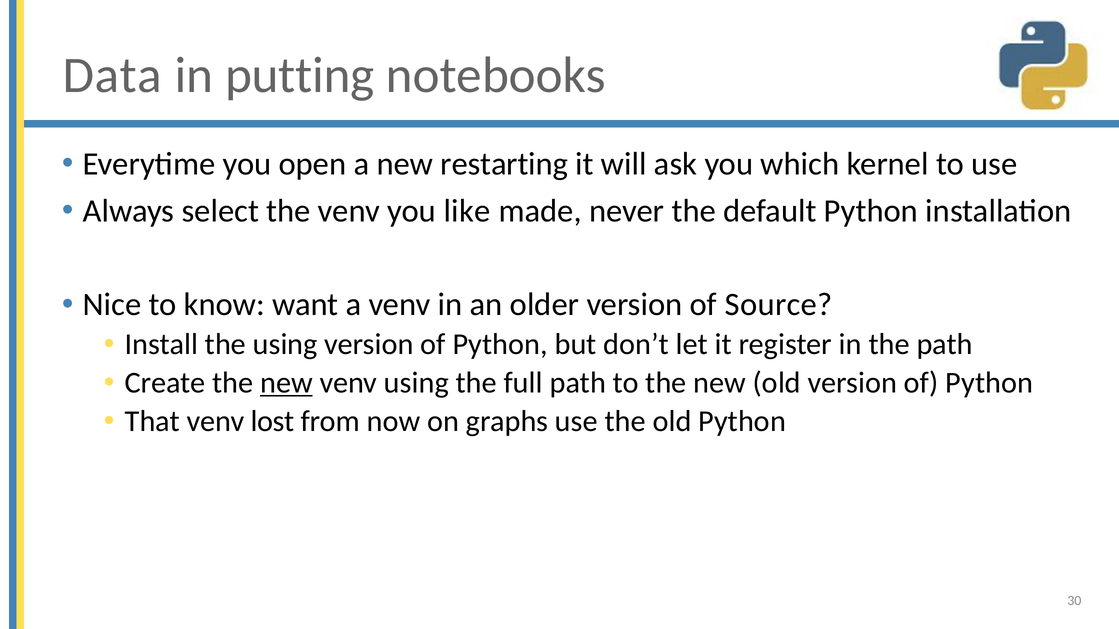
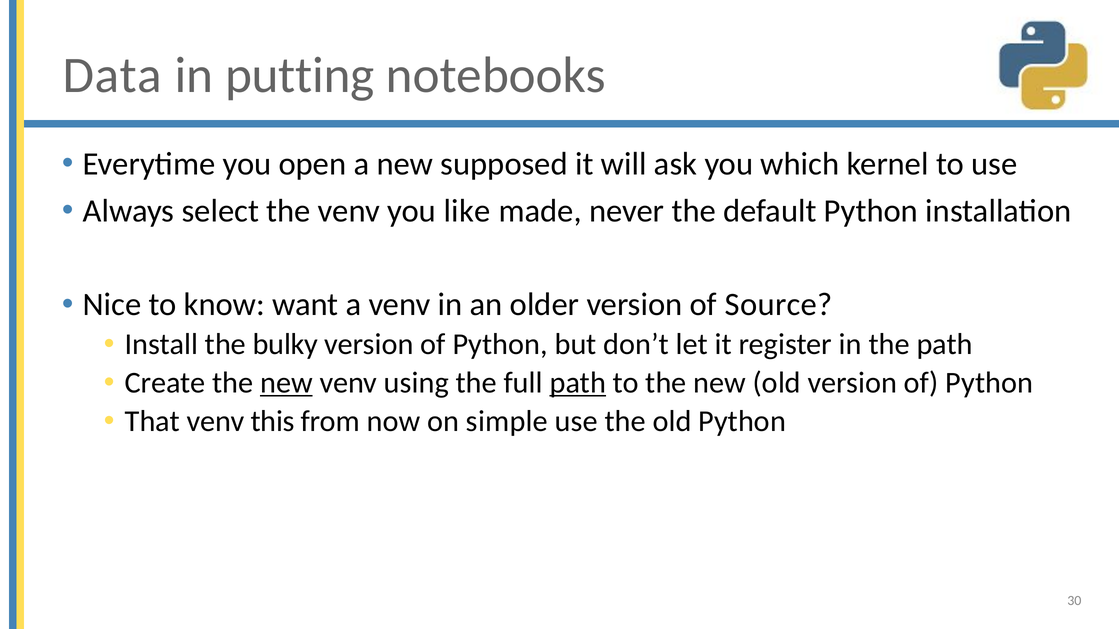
restarting: restarting -> supposed
the using: using -> bulky
path at (578, 383) underline: none -> present
lost: lost -> this
graphs: graphs -> simple
